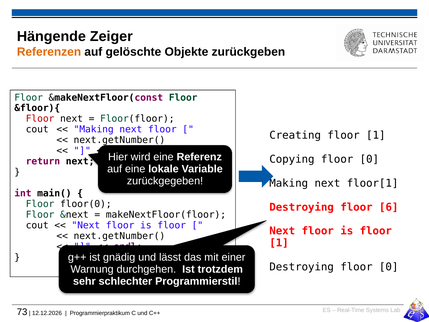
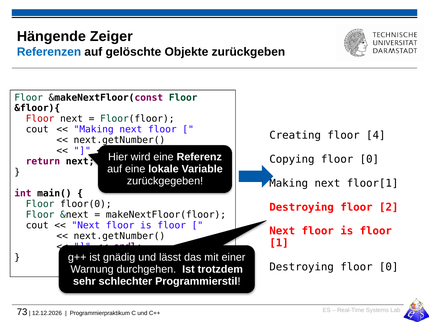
Referenzen colour: orange -> blue
Creating floor 1: 1 -> 4
6: 6 -> 2
